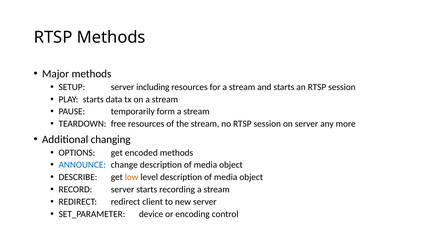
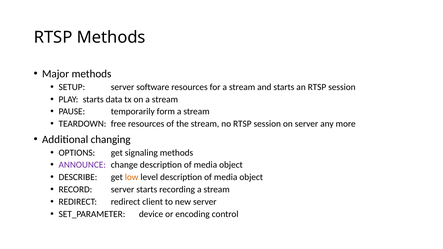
including: including -> software
encoded: encoded -> signaling
ANNOUNCE colour: blue -> purple
